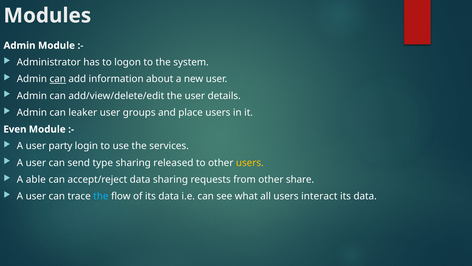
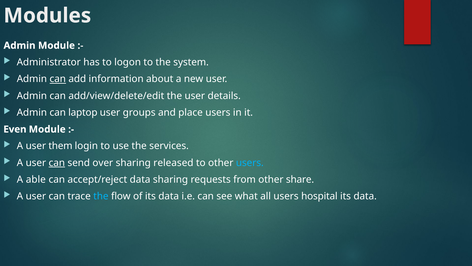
leaker: leaker -> laptop
party: party -> them
can at (57, 163) underline: none -> present
type: type -> over
users at (250, 163) colour: yellow -> light blue
interact: interact -> hospital
